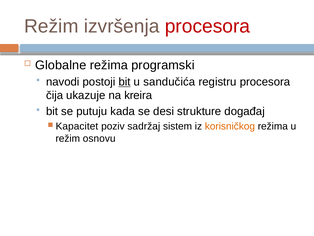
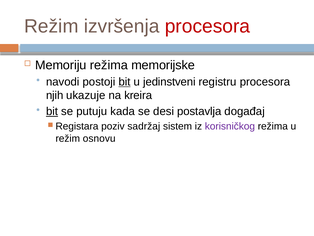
Globalne: Globalne -> Memoriju
programski: programski -> memorijske
sandučića: sandučića -> jedinstveni
čija: čija -> njih
bit at (52, 111) underline: none -> present
strukture: strukture -> postavlja
Kapacitet: Kapacitet -> Registara
korisničkog colour: orange -> purple
